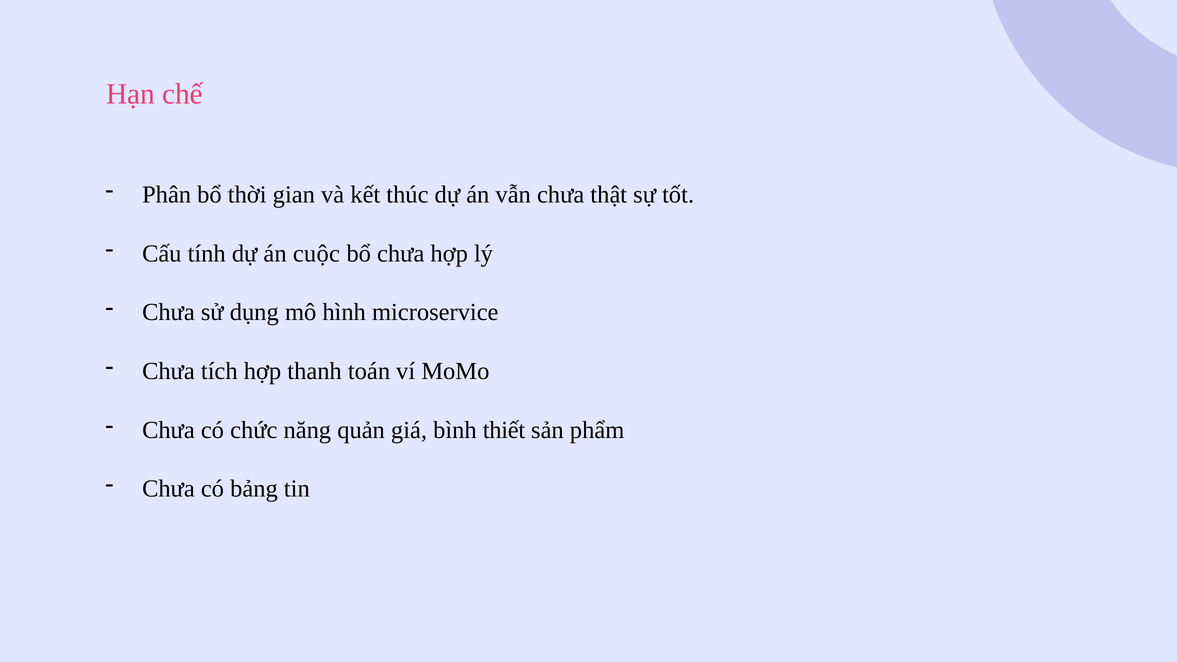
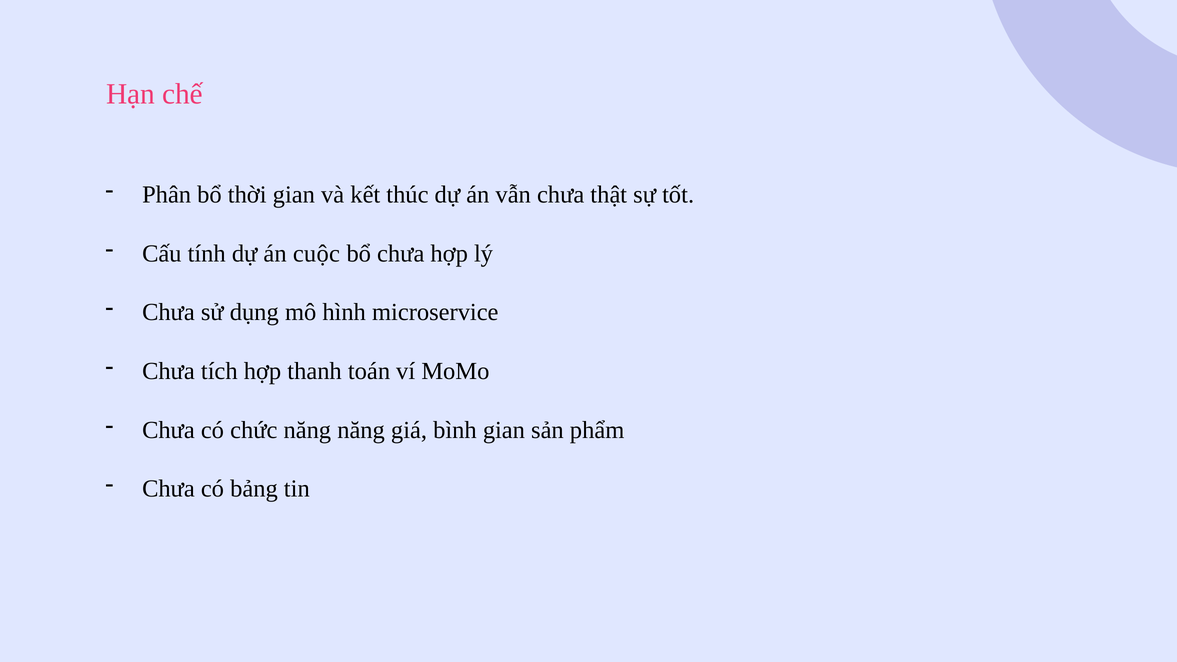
năng quản: quản -> năng
bình thiết: thiết -> gian
